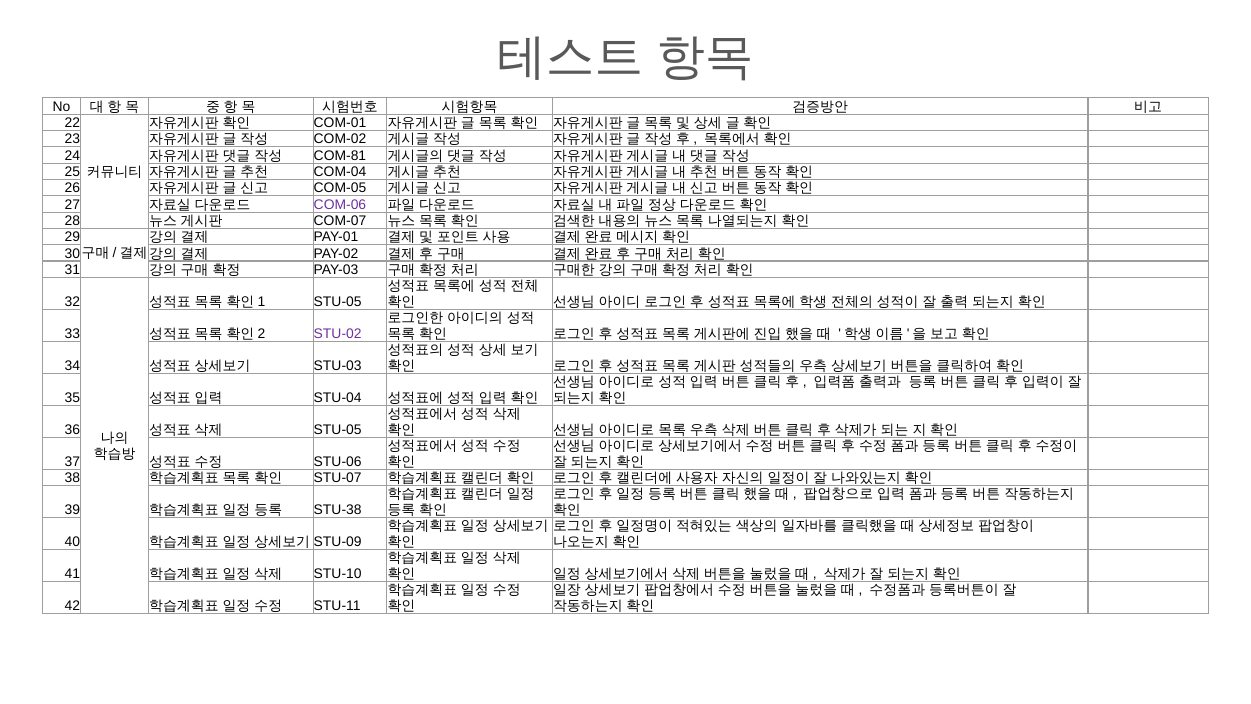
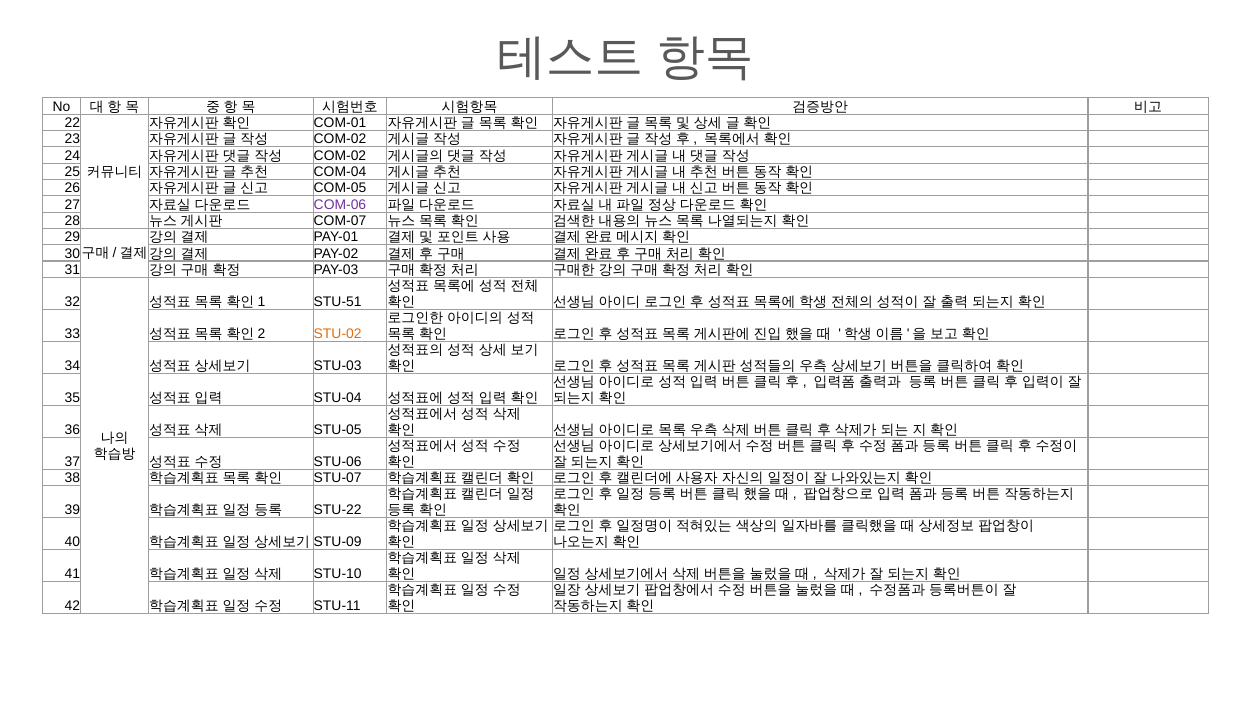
COM-81 at (340, 156): COM-81 -> COM-02
STU-05 at (338, 302): STU-05 -> STU-51
STU-02 colour: purple -> orange
STU-38: STU-38 -> STU-22
